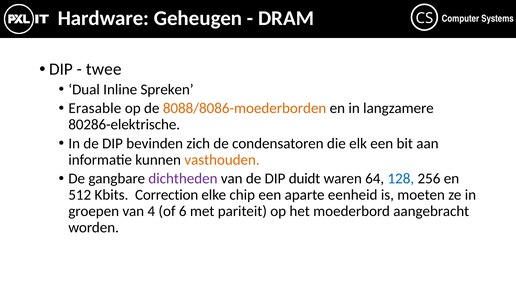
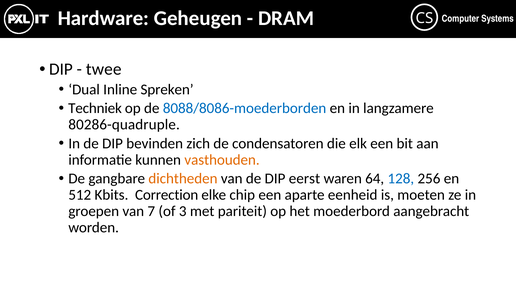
Erasable: Erasable -> Techniek
8088/8086-moederborden colour: orange -> blue
80286-elektrische: 80286-elektrische -> 80286-quadruple
dichtheden colour: purple -> orange
duidt: duidt -> eerst
4: 4 -> 7
6: 6 -> 3
